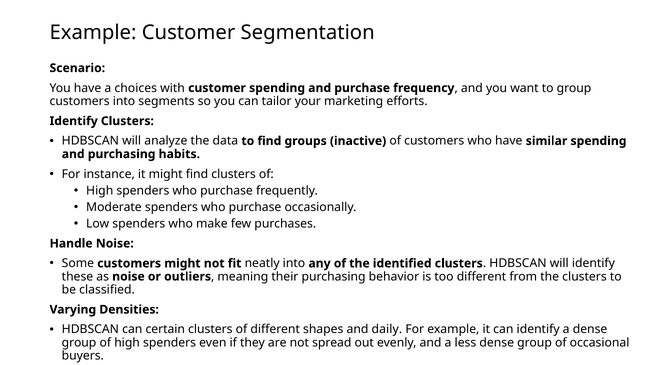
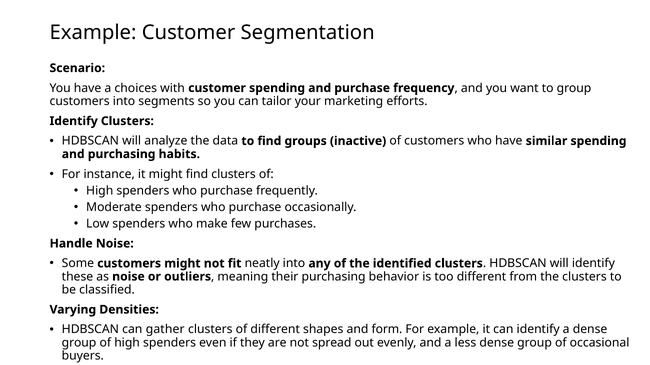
certain: certain -> gather
daily: daily -> form
